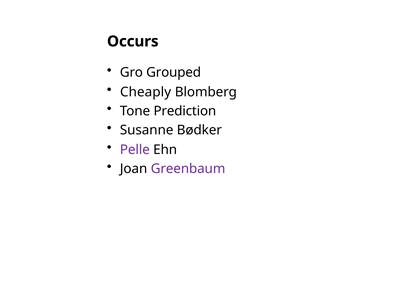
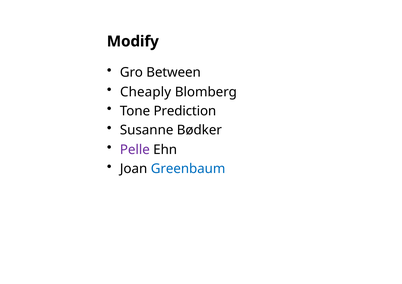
Occurs: Occurs -> Modify
Grouped: Grouped -> Between
Greenbaum colour: purple -> blue
